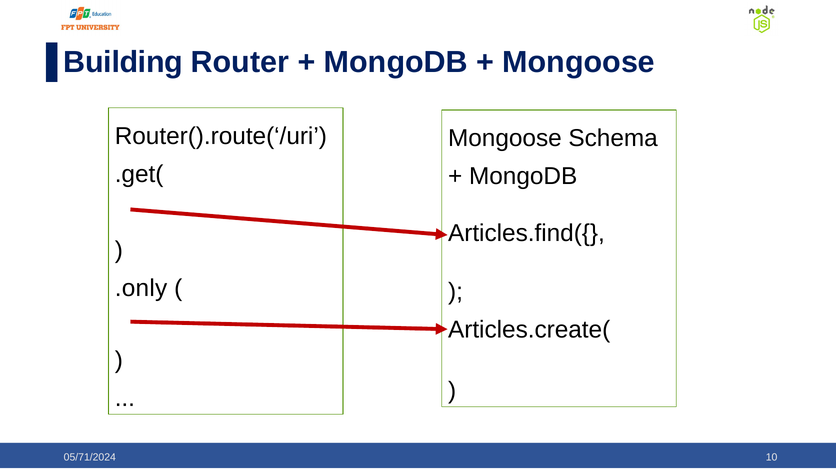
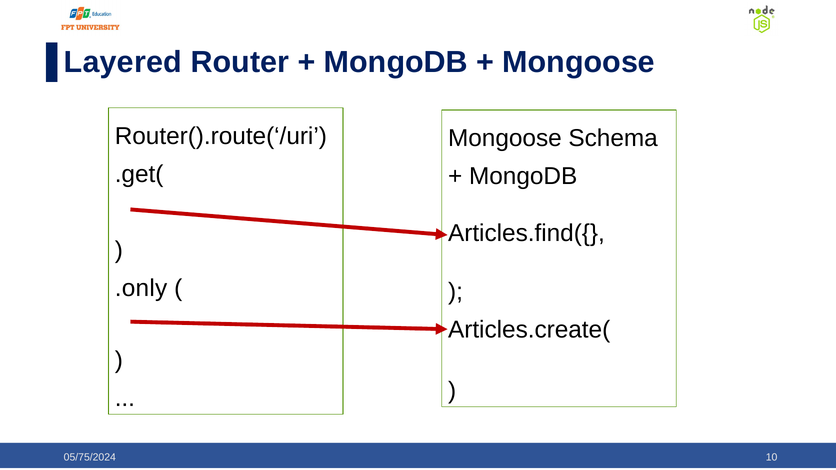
Building: Building -> Layered
05/71/2024: 05/71/2024 -> 05/75/2024
